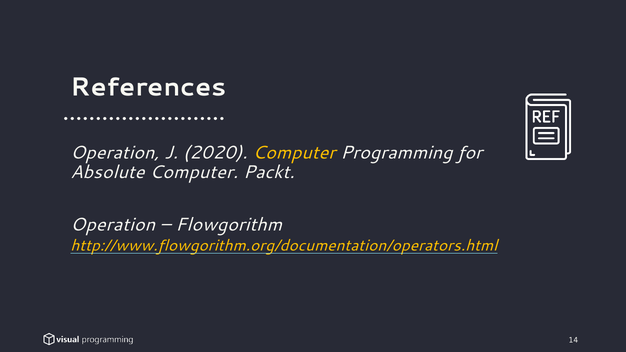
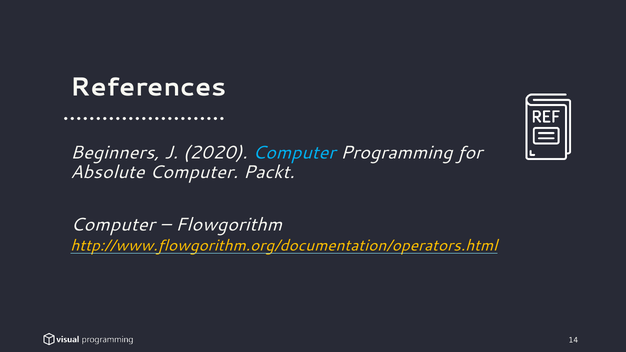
Operation at (115, 153): Operation -> Beginners
Computer at (294, 153) colour: yellow -> light blue
Operation at (113, 225): Operation -> Computer
